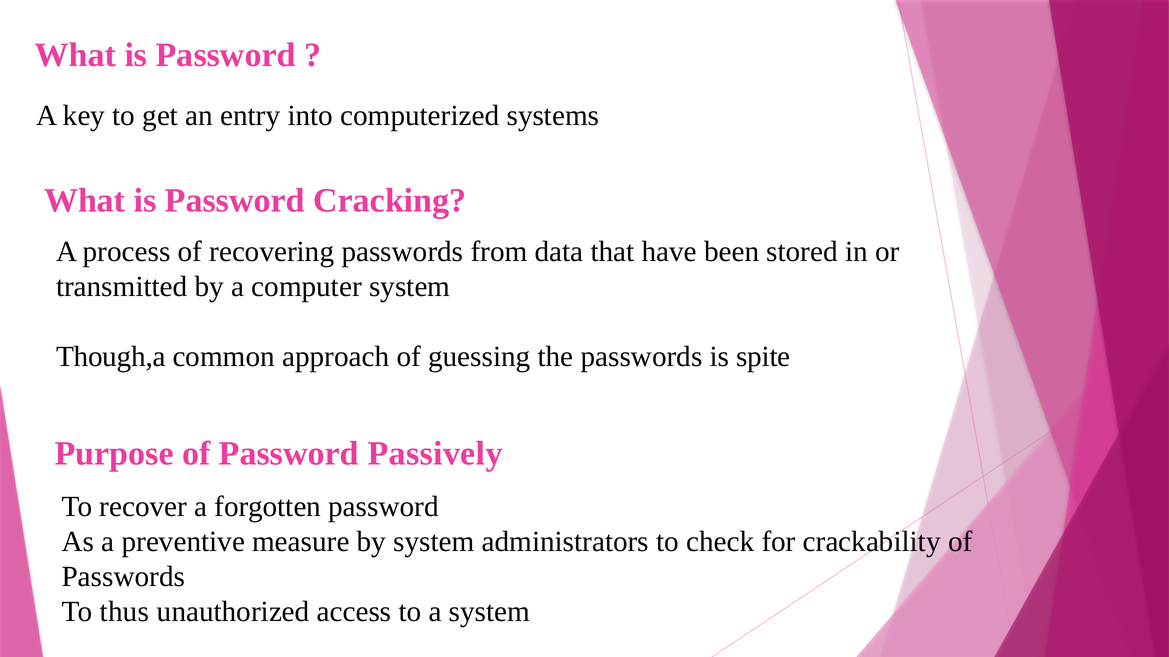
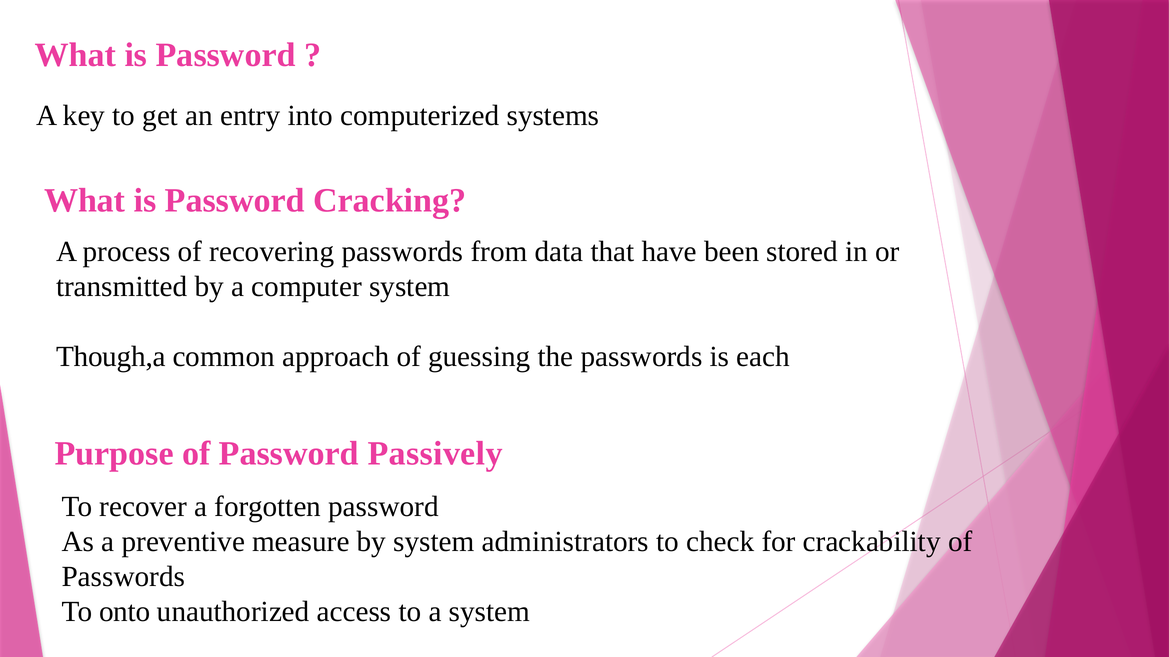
spite: spite -> each
thus: thus -> onto
